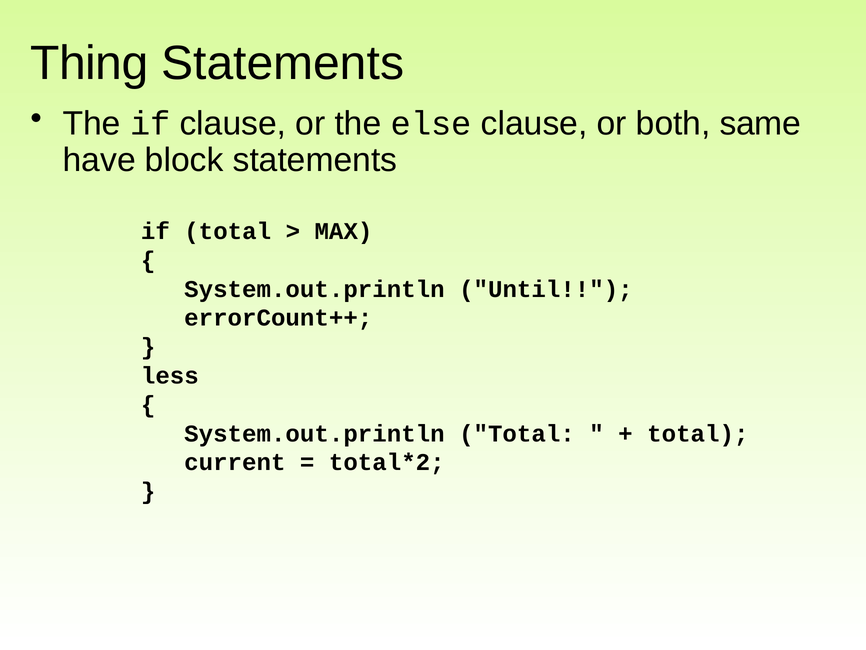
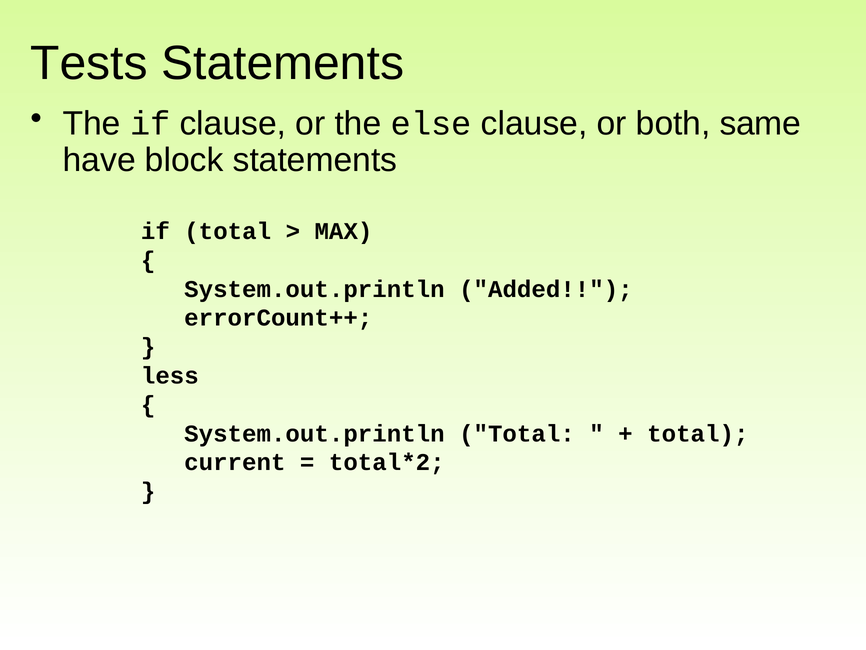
Thing: Thing -> Tests
Until: Until -> Added
